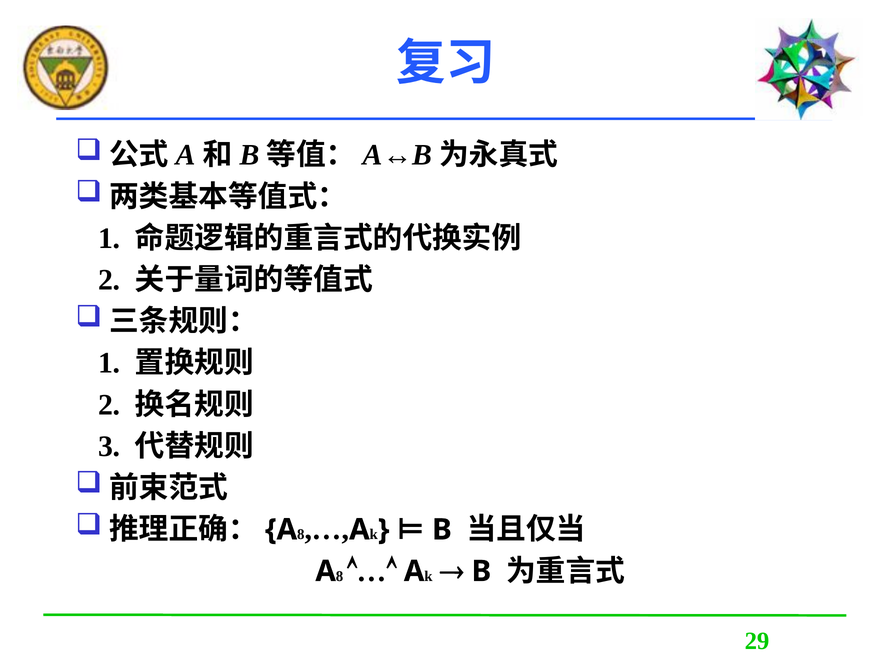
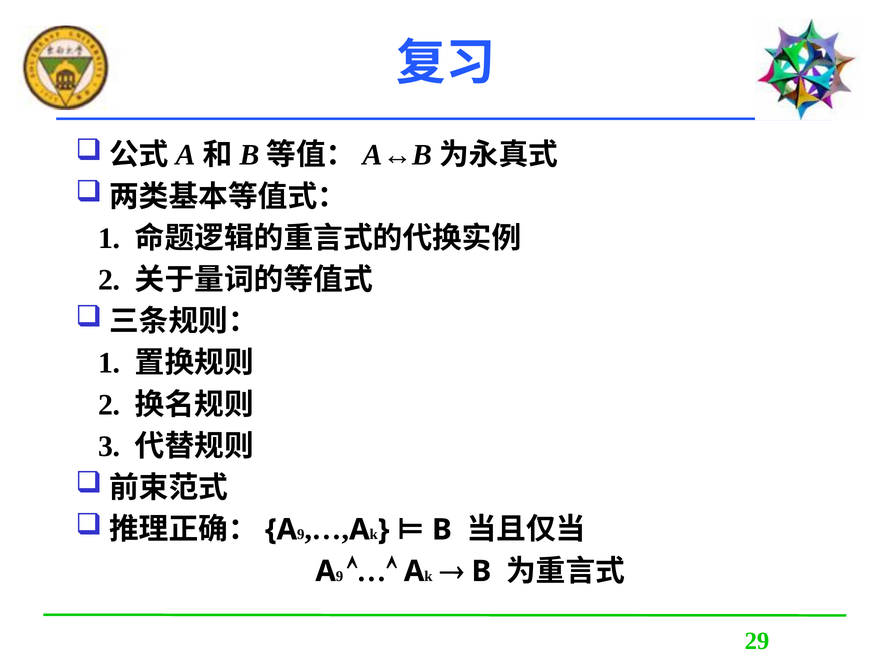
8 at (301, 535): 8 -> 9
8 at (340, 576): 8 -> 9
